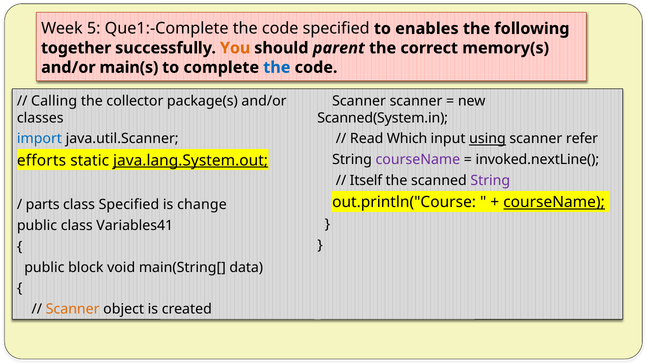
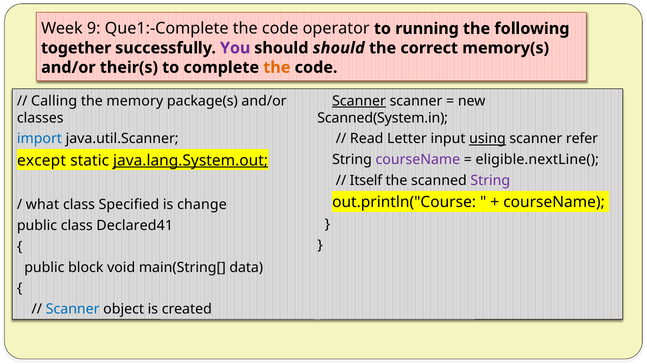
5: 5 -> 9
code specified: specified -> operator
enables: enables -> running
You colour: orange -> purple
should parent: parent -> should
main(s: main(s -> their(s
the at (277, 67) colour: blue -> orange
collector: collector -> memory
Scanner at (359, 101) underline: none -> present
Which: Which -> Letter
invoked.nextLine(: invoked.nextLine( -> eligible.nextLine(
efforts: efforts -> except
courseName at (554, 202) underline: present -> none
parts: parts -> what
Variables41: Variables41 -> Declared41
Scanner at (73, 309) colour: orange -> blue
